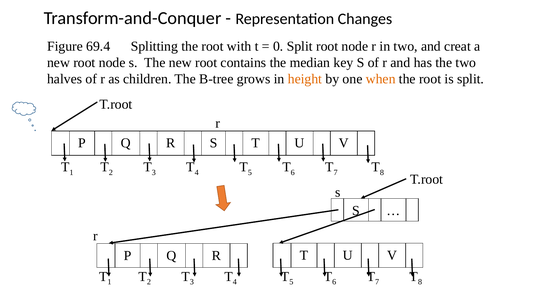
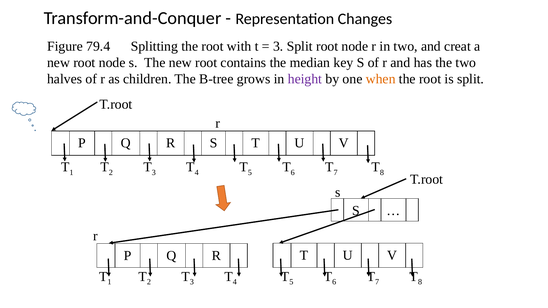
69.4: 69.4 -> 79.4
0 at (278, 46): 0 -> 3
height colour: orange -> purple
